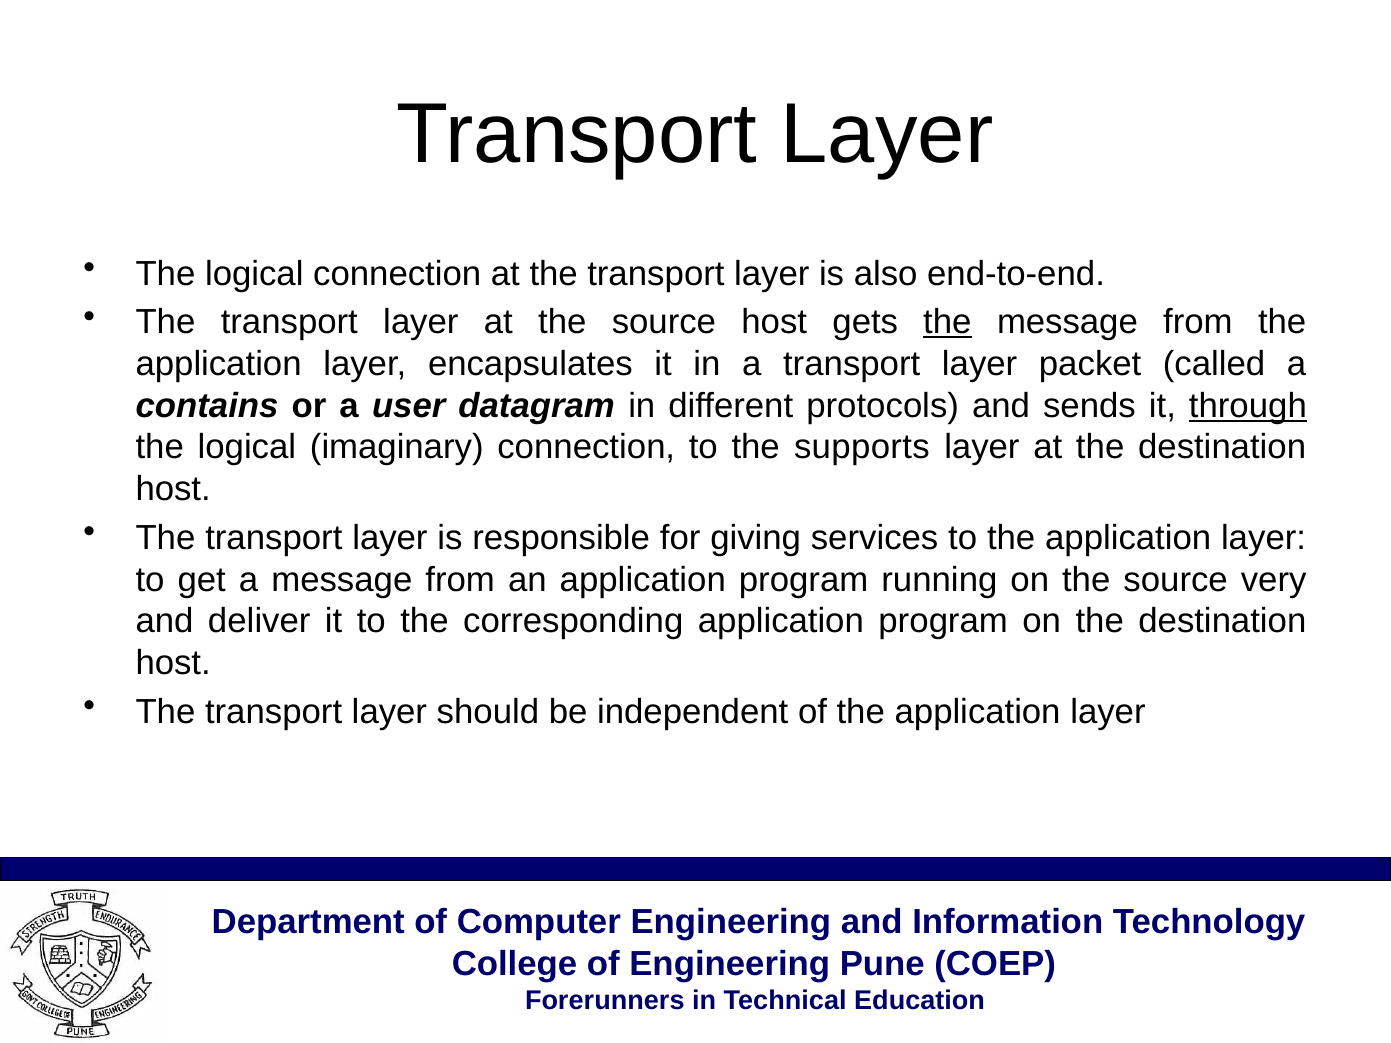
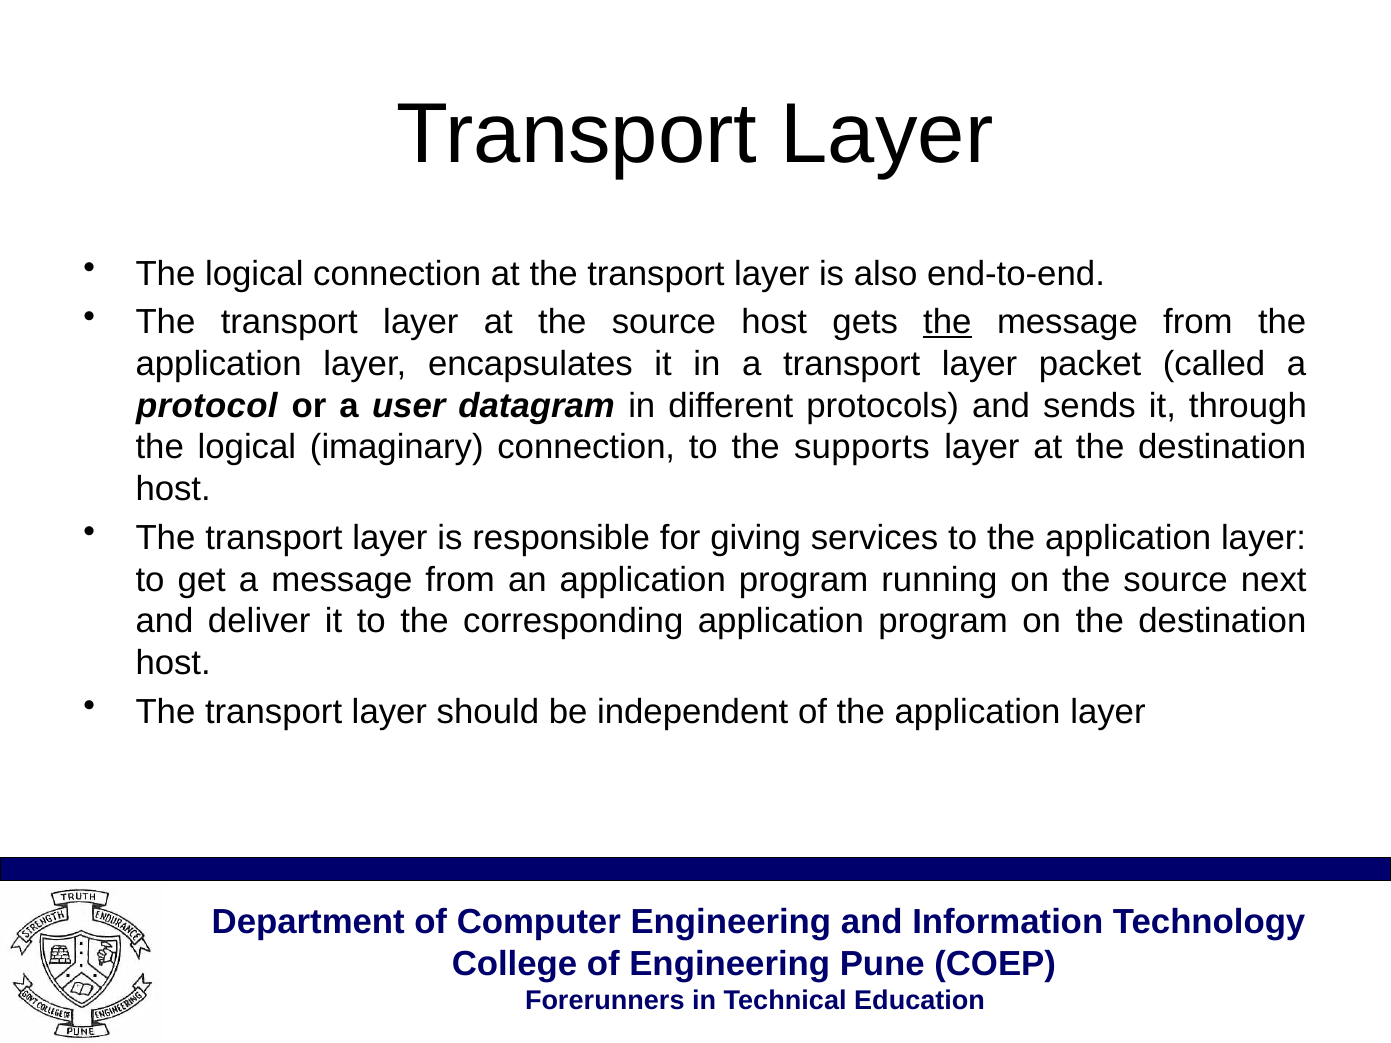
contains: contains -> protocol
through underline: present -> none
very: very -> next
